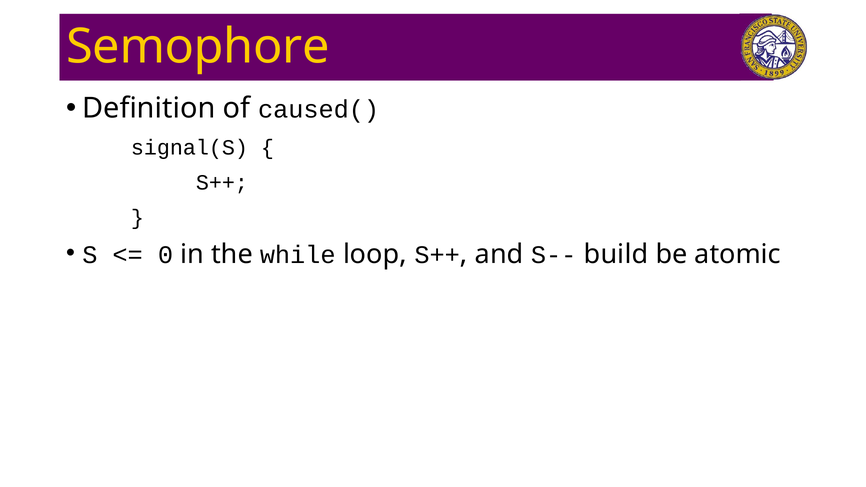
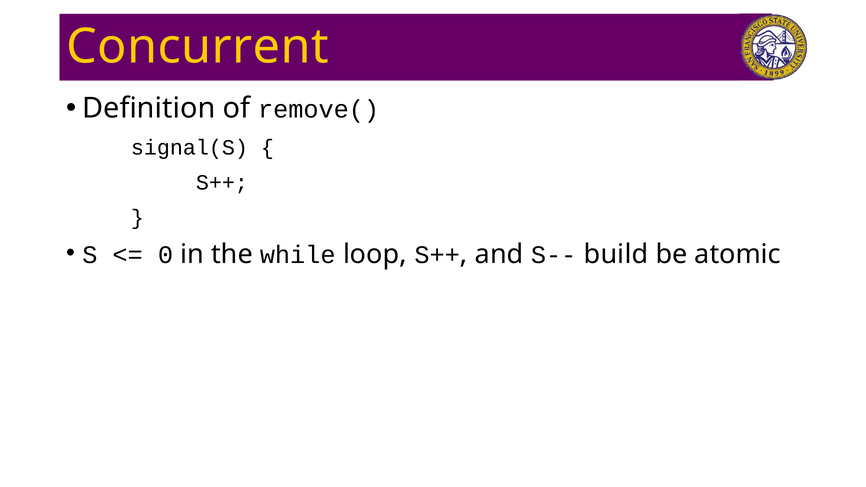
Semophore: Semophore -> Concurrent
caused(: caused( -> remove(
